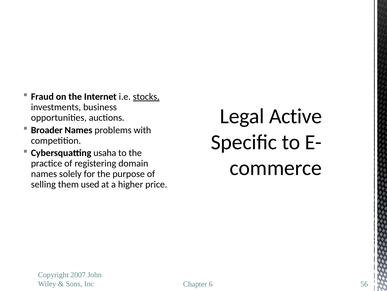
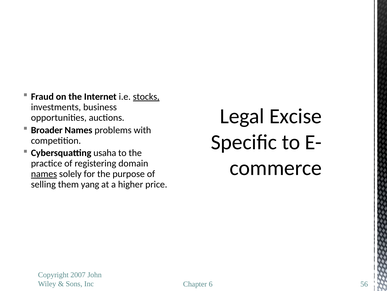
Active: Active -> Excise
names at (44, 174) underline: none -> present
used: used -> yang
